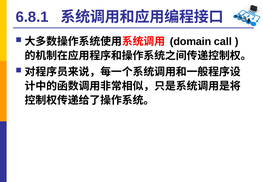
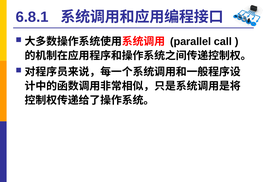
domain: domain -> parallel
